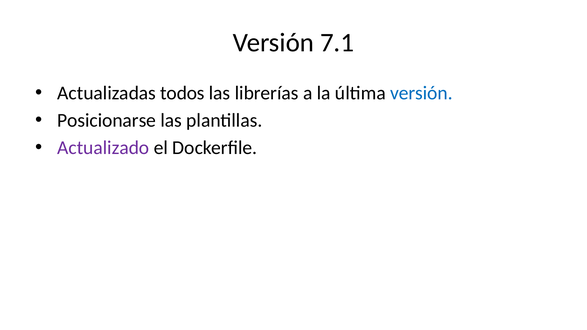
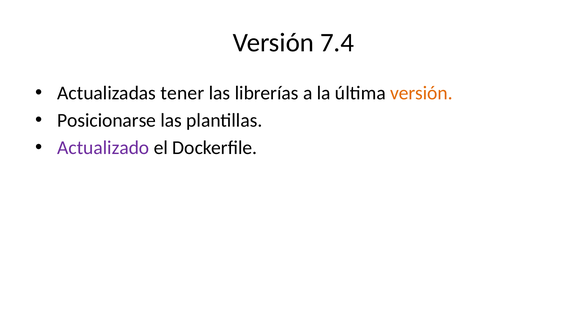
7.1: 7.1 -> 7.4
todos: todos -> tener
versión at (421, 93) colour: blue -> orange
